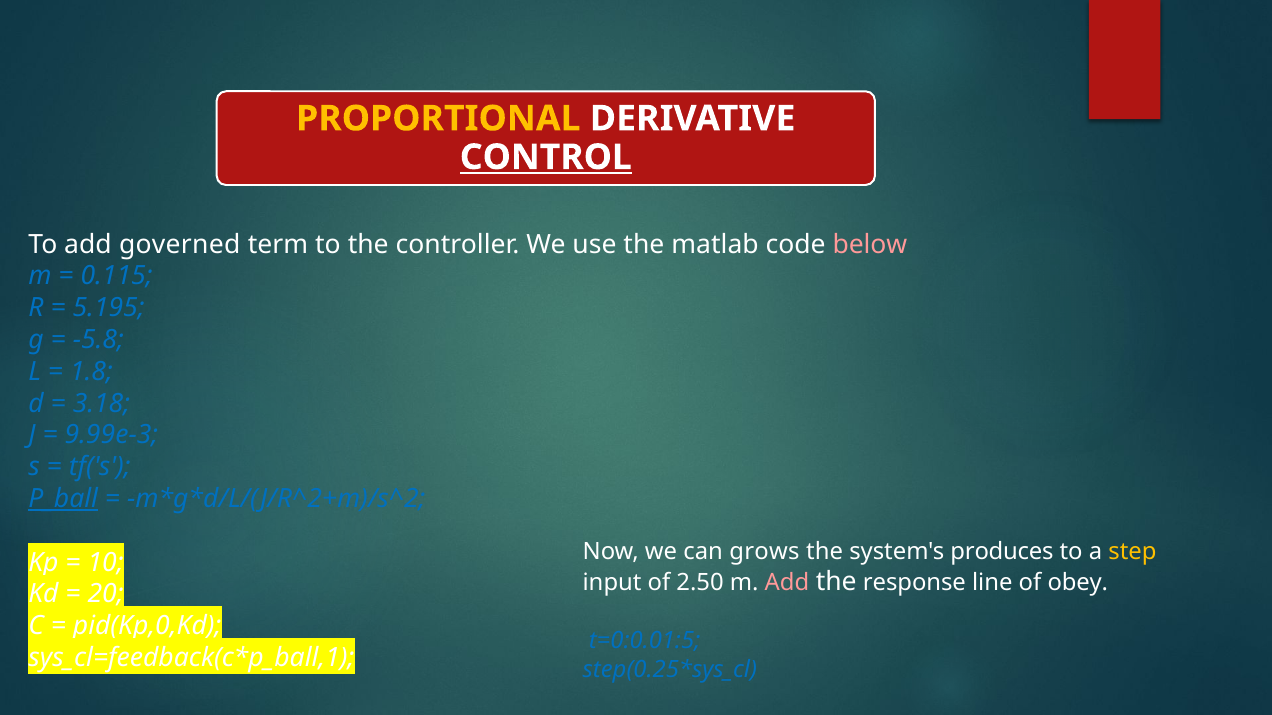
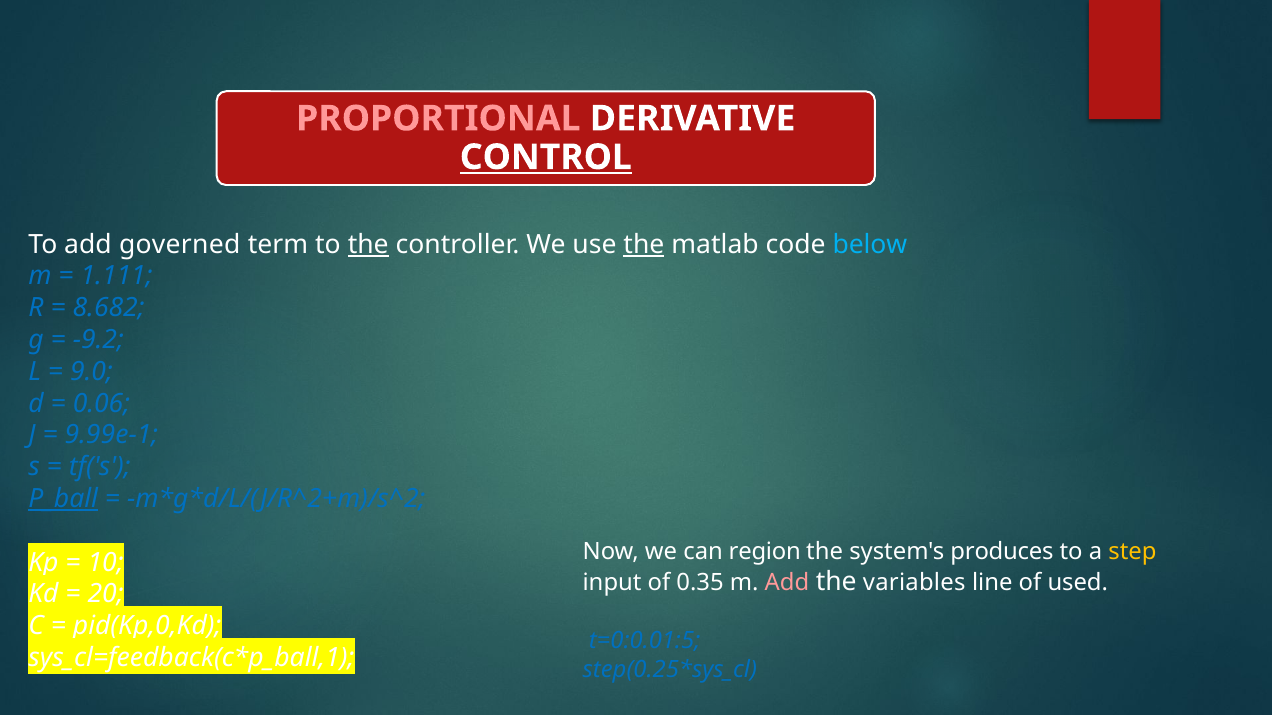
PROPORTIONAL colour: yellow -> pink
the at (368, 245) underline: none -> present
the at (644, 245) underline: none -> present
below colour: pink -> light blue
0.115: 0.115 -> 1.111
5.195: 5.195 -> 8.682
-5.8: -5.8 -> -9.2
1.8: 1.8 -> 9.0
3.18: 3.18 -> 0.06
9.99e-3: 9.99e-3 -> 9.99e-1
grows: grows -> region
2.50: 2.50 -> 0.35
response: response -> variables
obey: obey -> used
